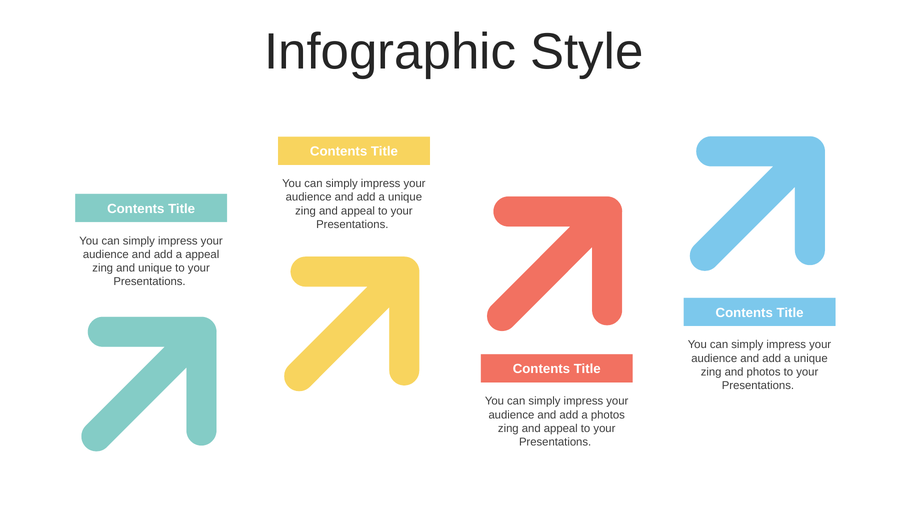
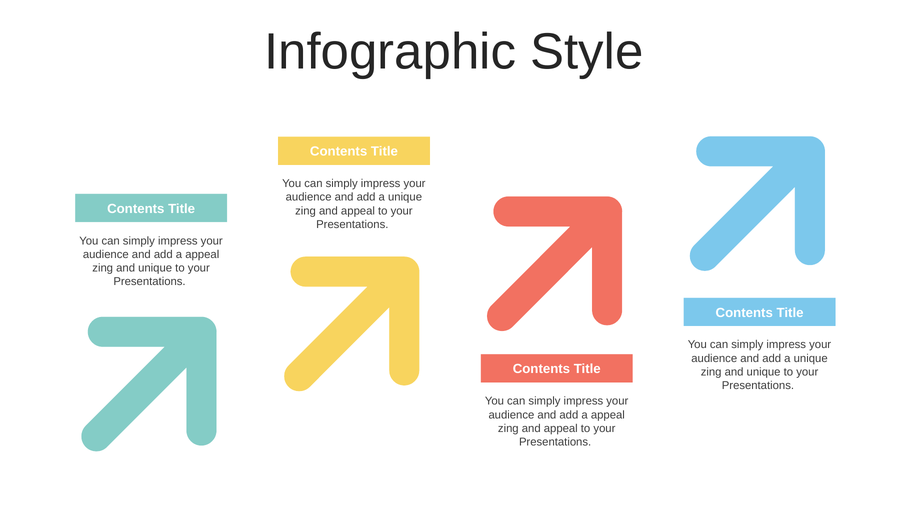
photos at (764, 372): photos -> unique
photos at (608, 414): photos -> appeal
